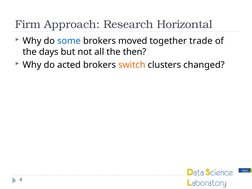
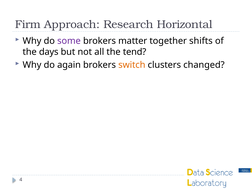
some colour: blue -> purple
moved: moved -> matter
trade: trade -> shifts
then: then -> tend
acted: acted -> again
